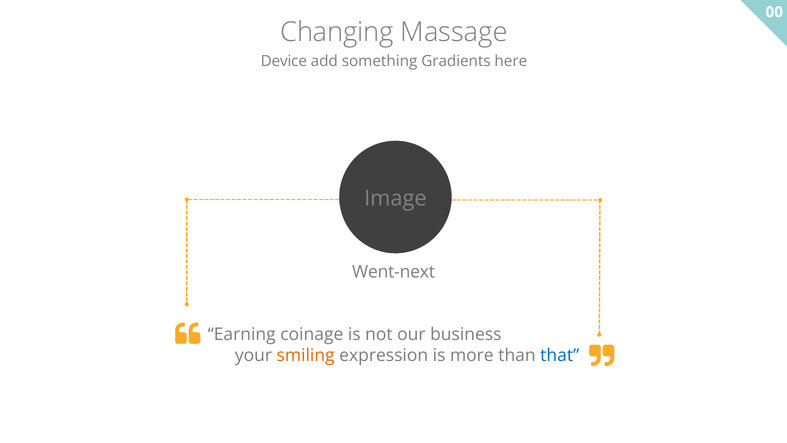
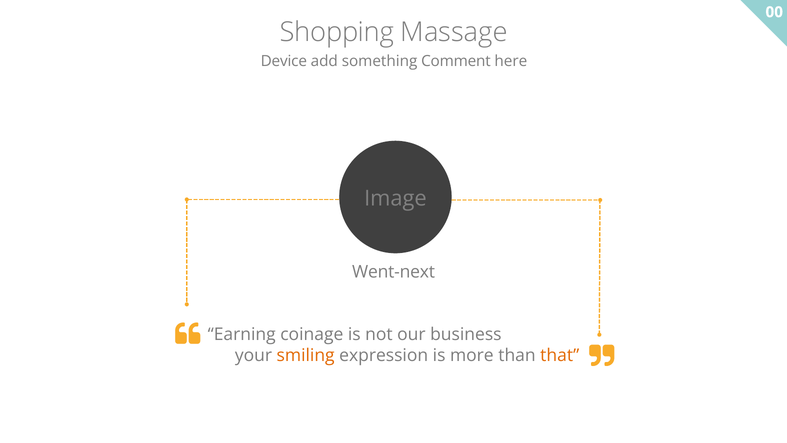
Changing: Changing -> Shopping
Gradients: Gradients -> Comment
that colour: blue -> orange
